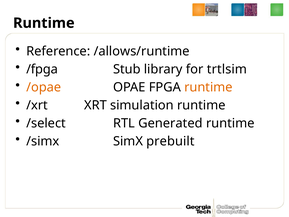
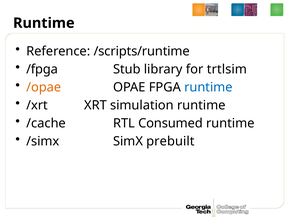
/allows/runtime: /allows/runtime -> /scripts/runtime
runtime at (208, 87) colour: orange -> blue
/select: /select -> /cache
Generated: Generated -> Consumed
